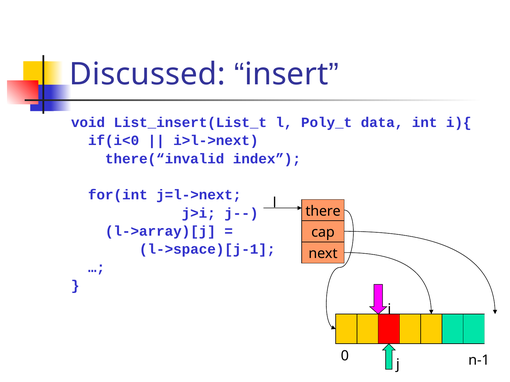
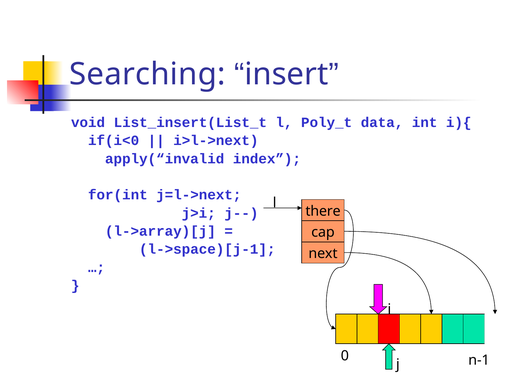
Discussed: Discussed -> Searching
there(“invalid: there(“invalid -> apply(“invalid
